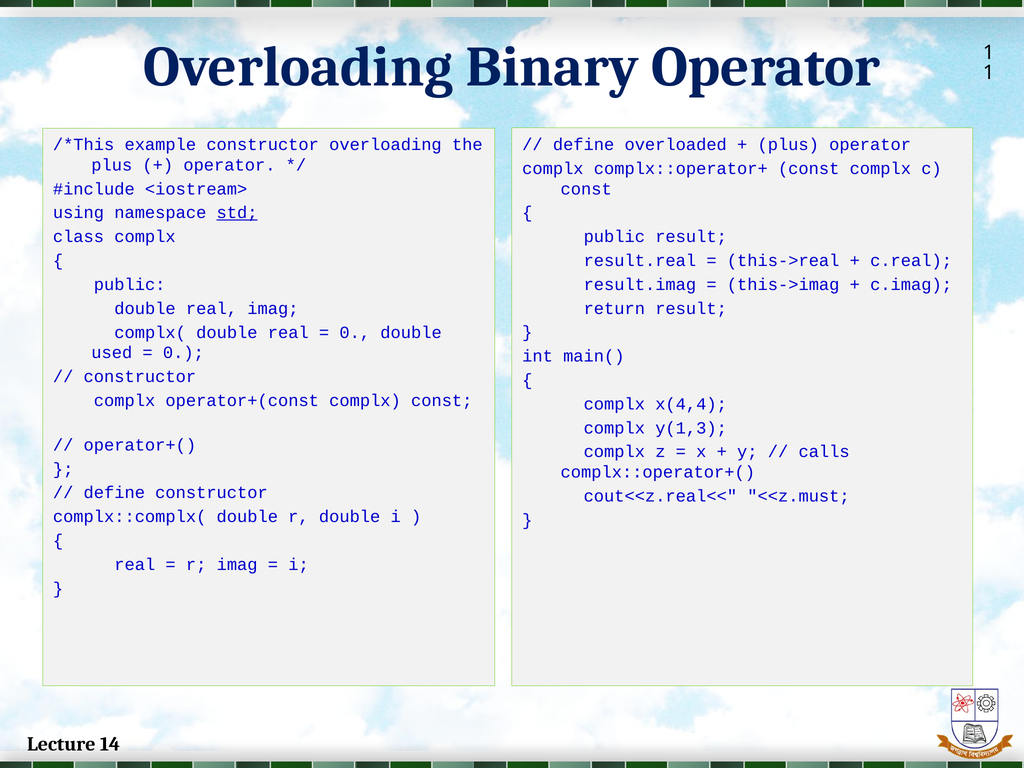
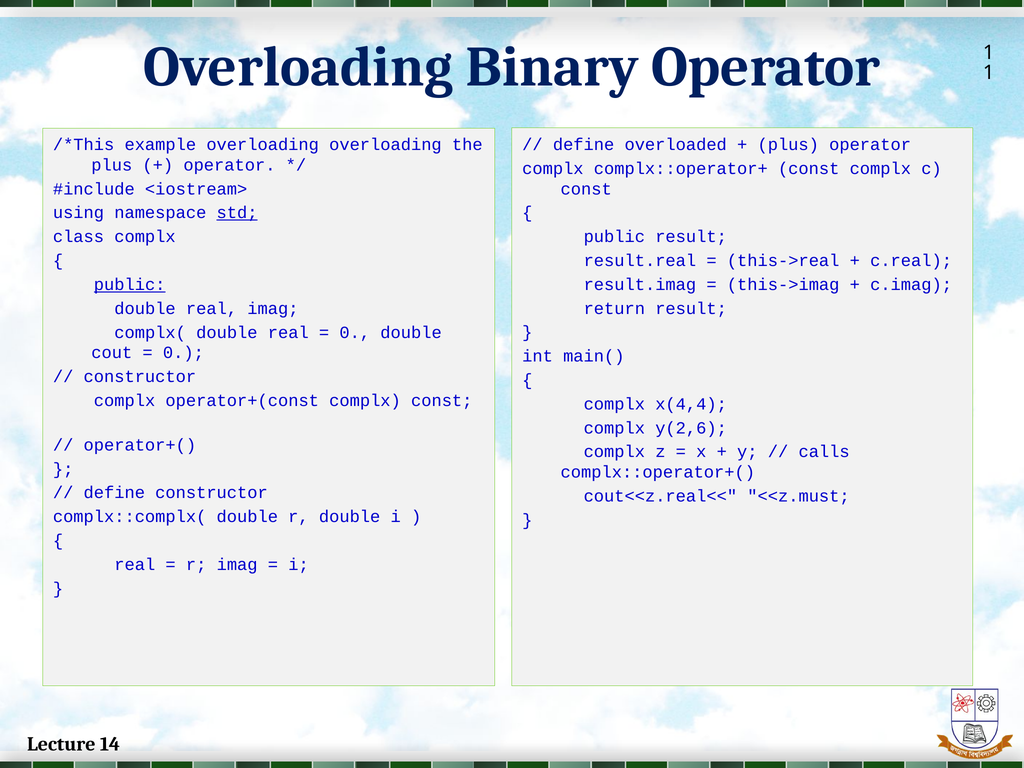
example constructor: constructor -> overloading
public at (130, 285) underline: none -> present
used: used -> cout
y(1,3: y(1,3 -> y(2,6
